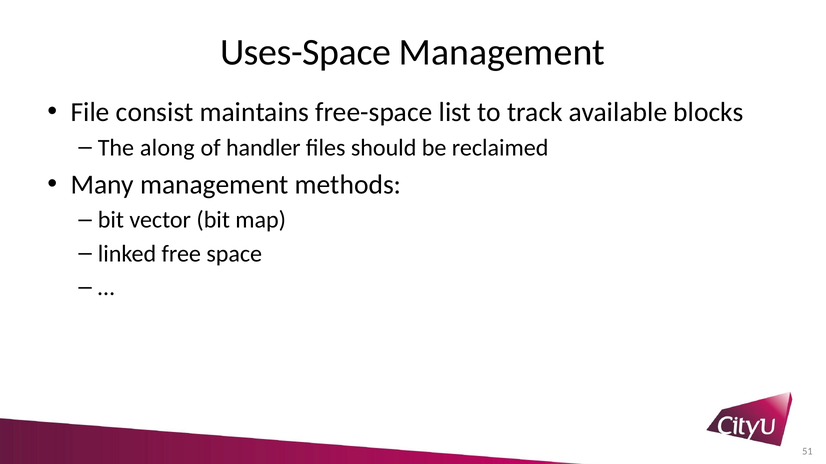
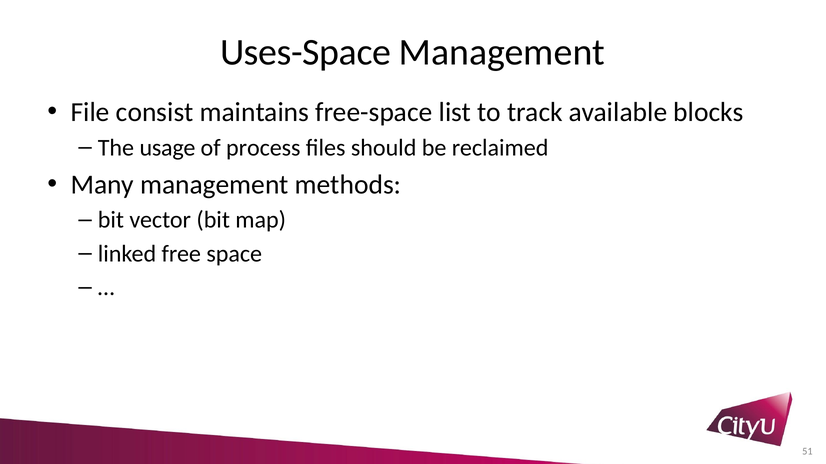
along: along -> usage
handler: handler -> process
